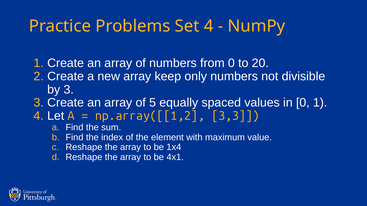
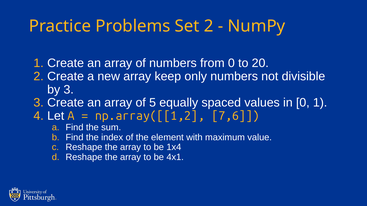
Set 4: 4 -> 2
3,3: 3,3 -> 7,6
